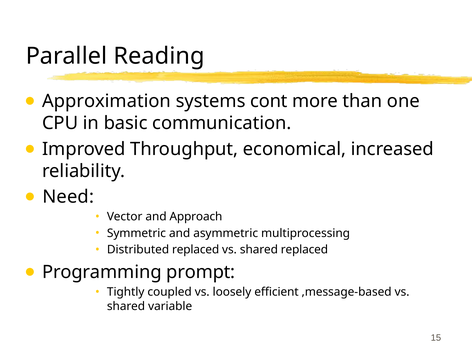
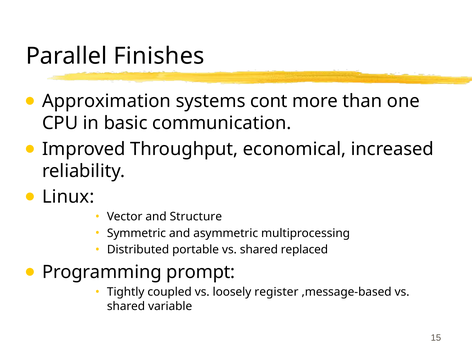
Reading: Reading -> Finishes
Need: Need -> Linux
Approach: Approach -> Structure
Distributed replaced: replaced -> portable
efficient: efficient -> register
